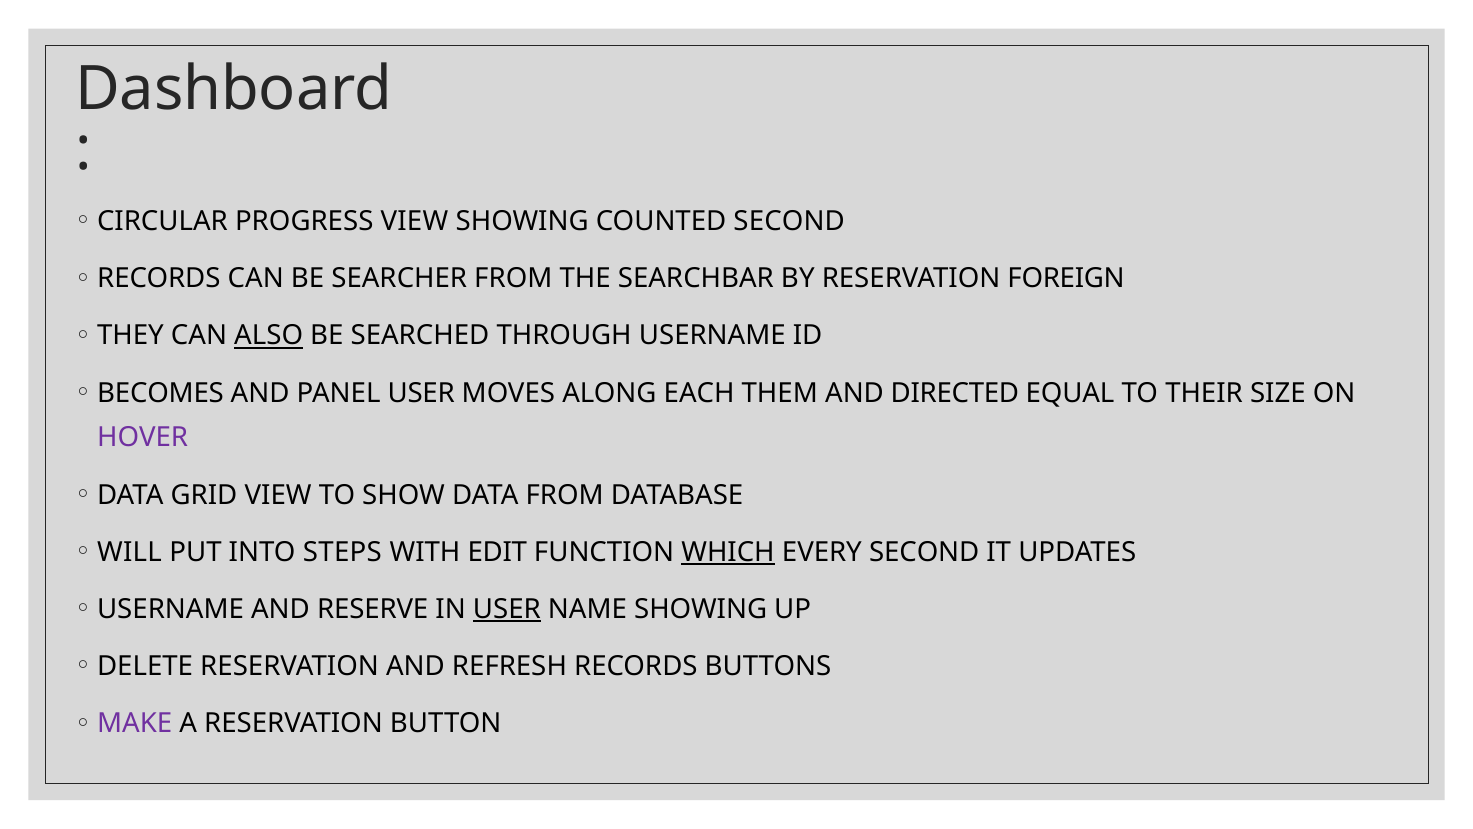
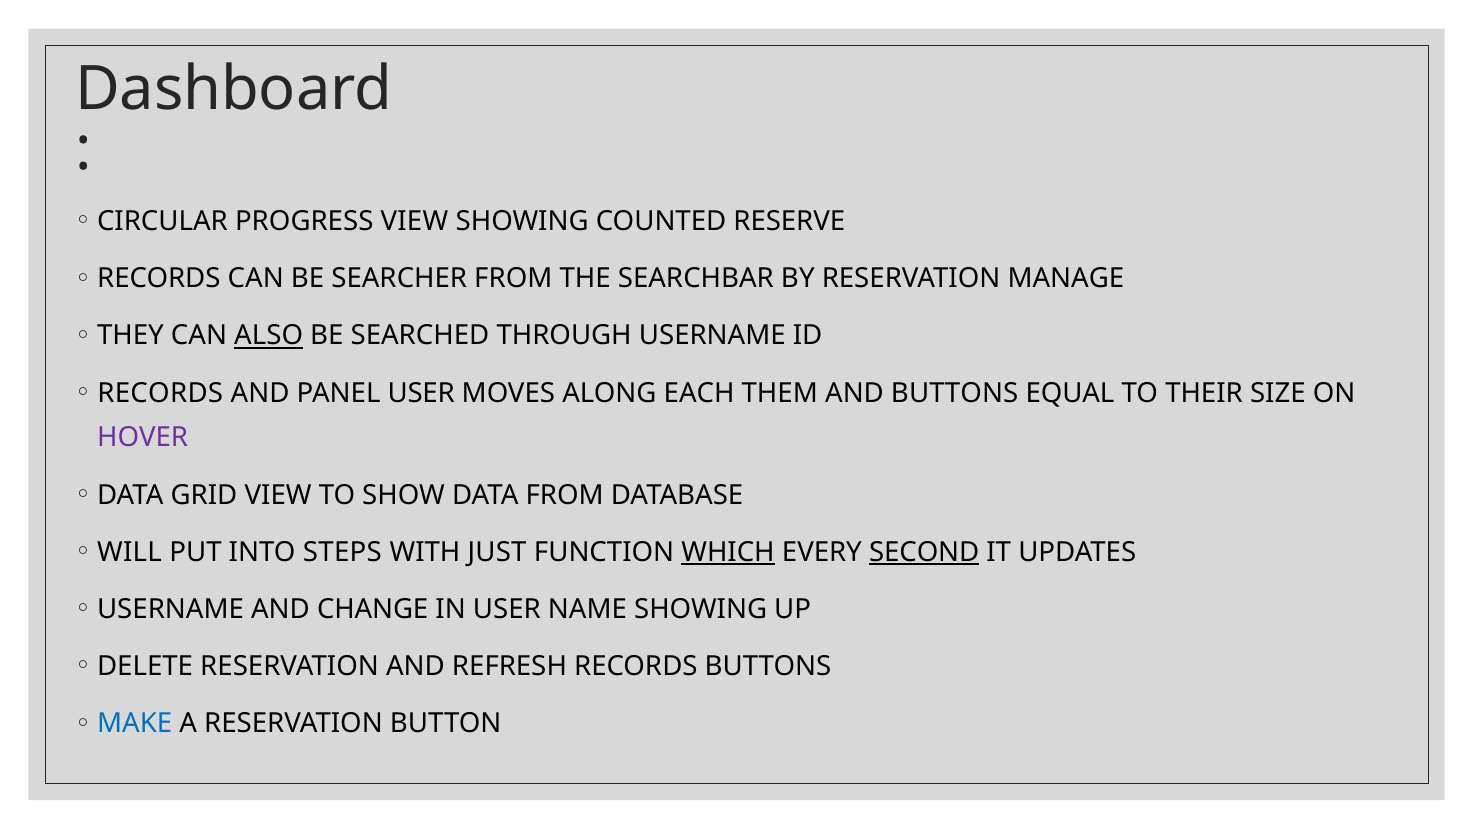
COUNTED SECOND: SECOND -> RESERVE
FOREIGN: FOREIGN -> MANAGE
BECOMES at (160, 393): BECOMES -> RECORDS
AND DIRECTED: DIRECTED -> BUTTONS
EDIT: EDIT -> JUST
SECOND at (924, 552) underline: none -> present
RESERVE: RESERVE -> CHANGE
USER at (507, 609) underline: present -> none
MAKE colour: purple -> blue
